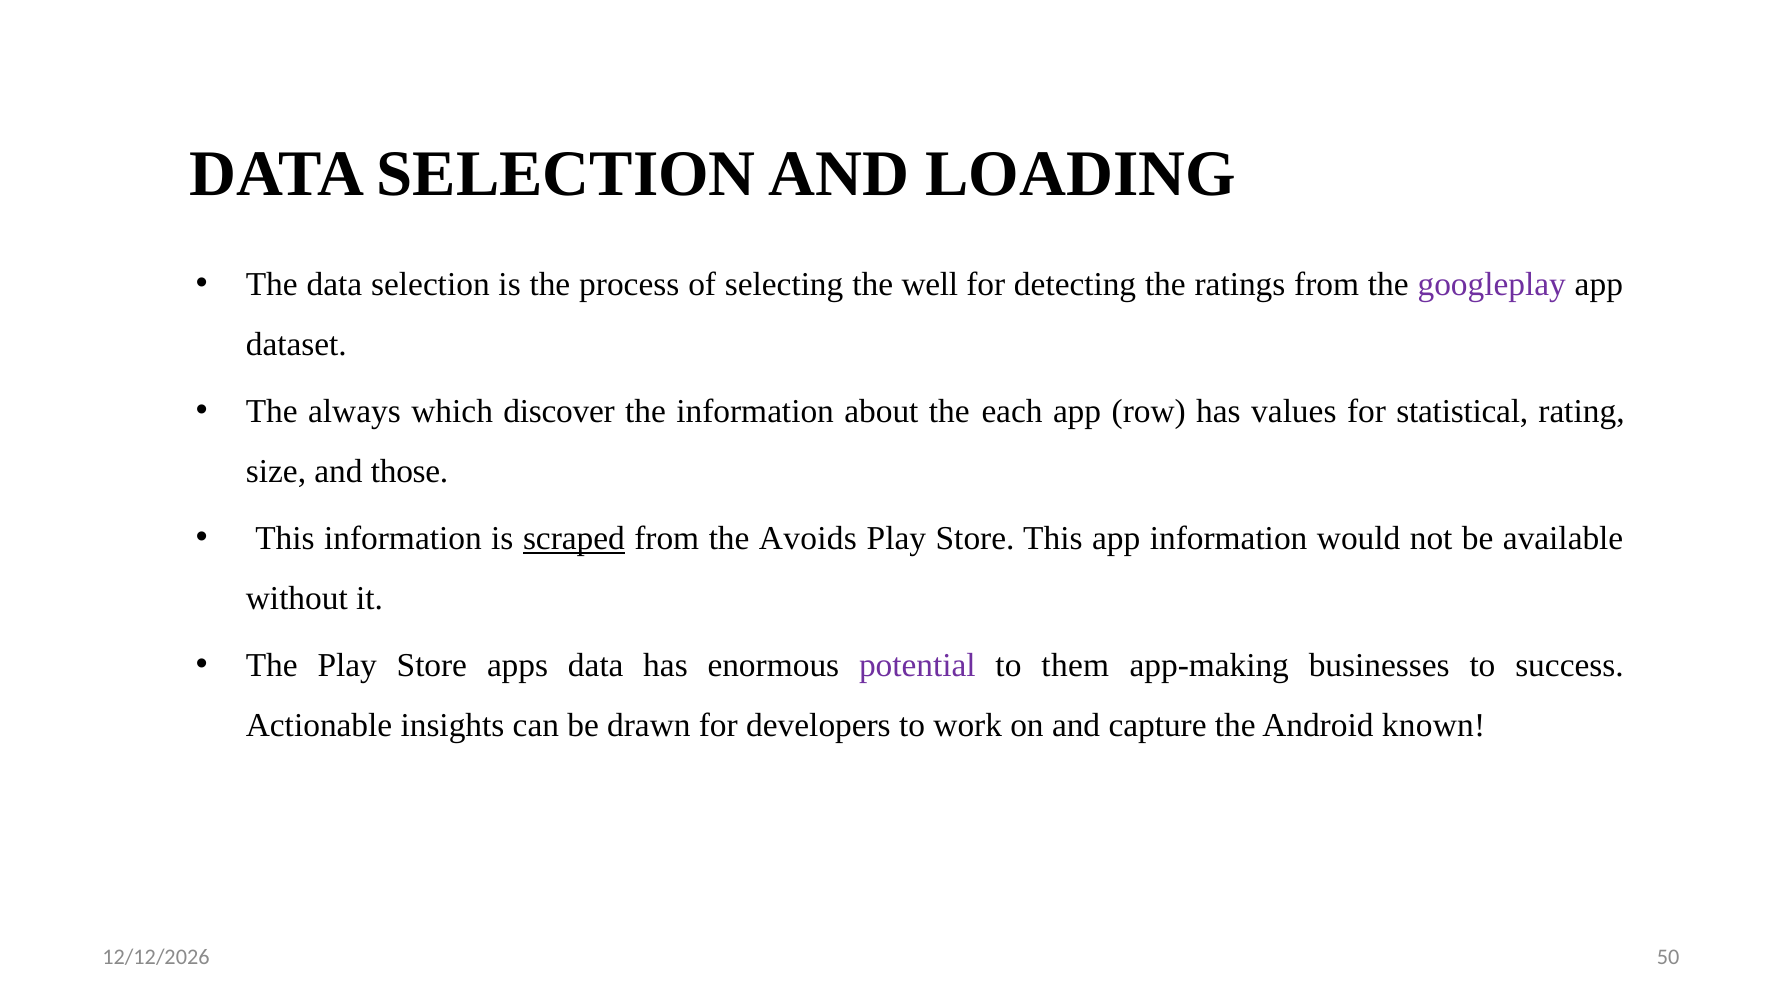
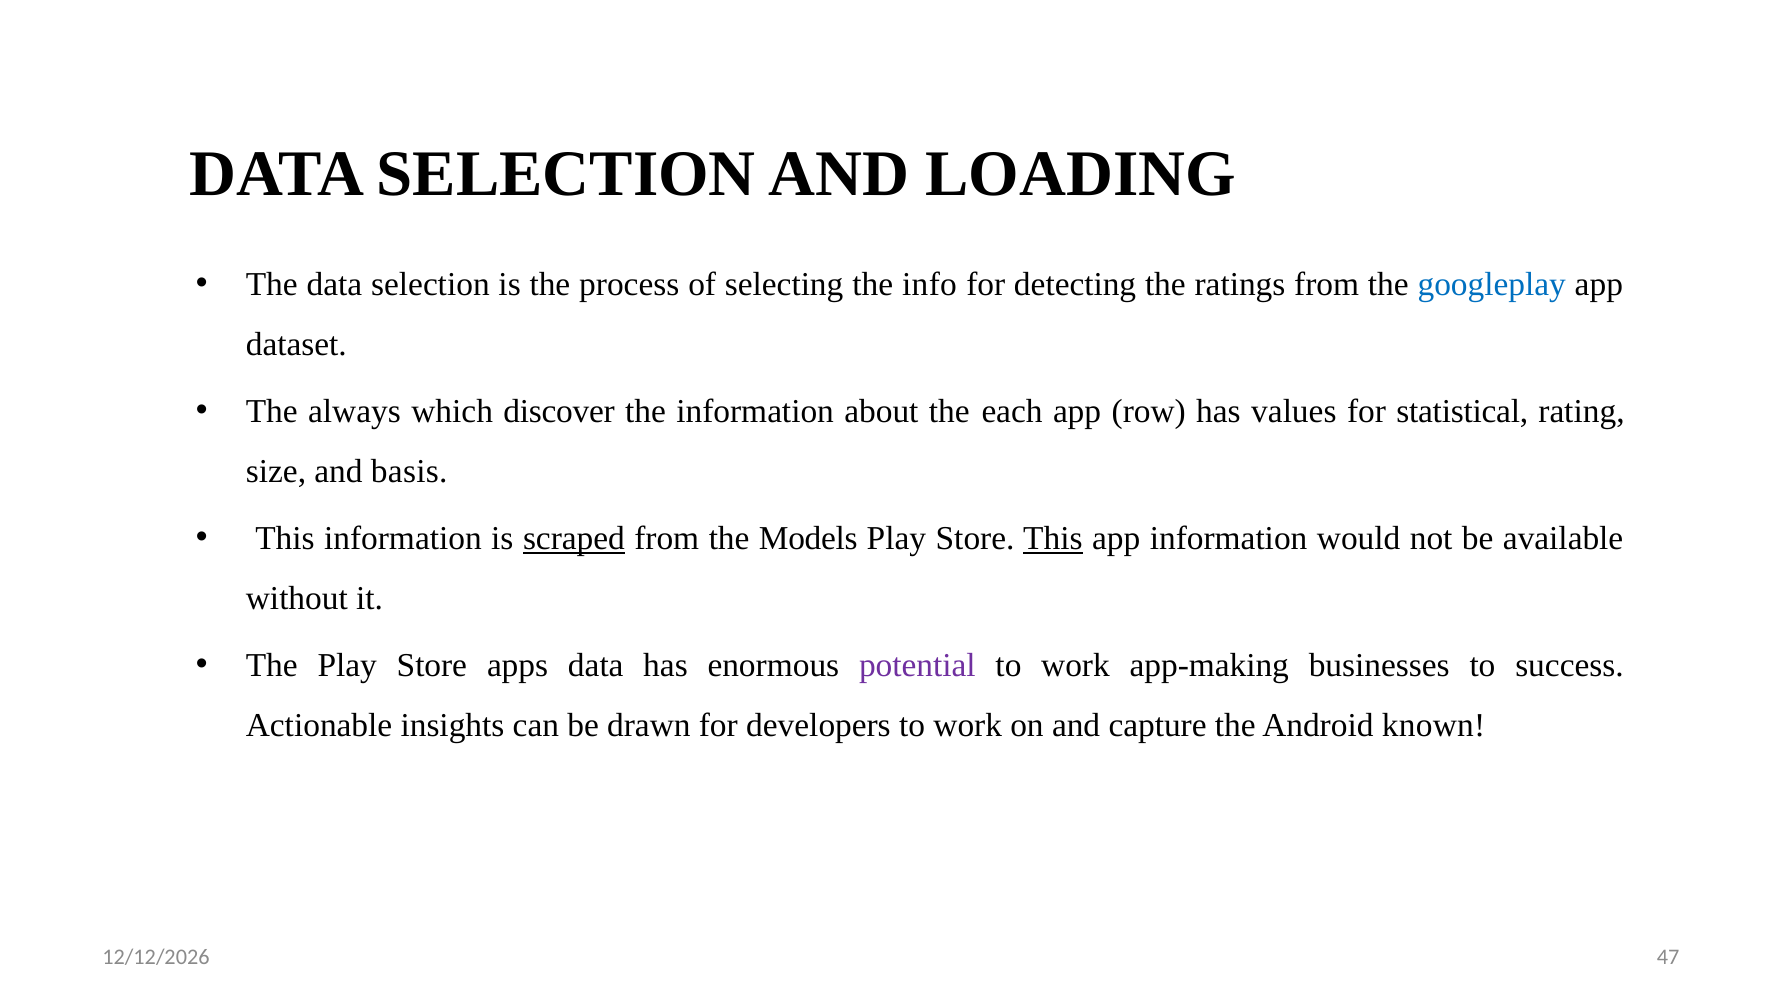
well: well -> info
googleplay colour: purple -> blue
those: those -> basis
Avoids: Avoids -> Models
This at (1053, 538) underline: none -> present
them at (1075, 665): them -> work
50: 50 -> 47
